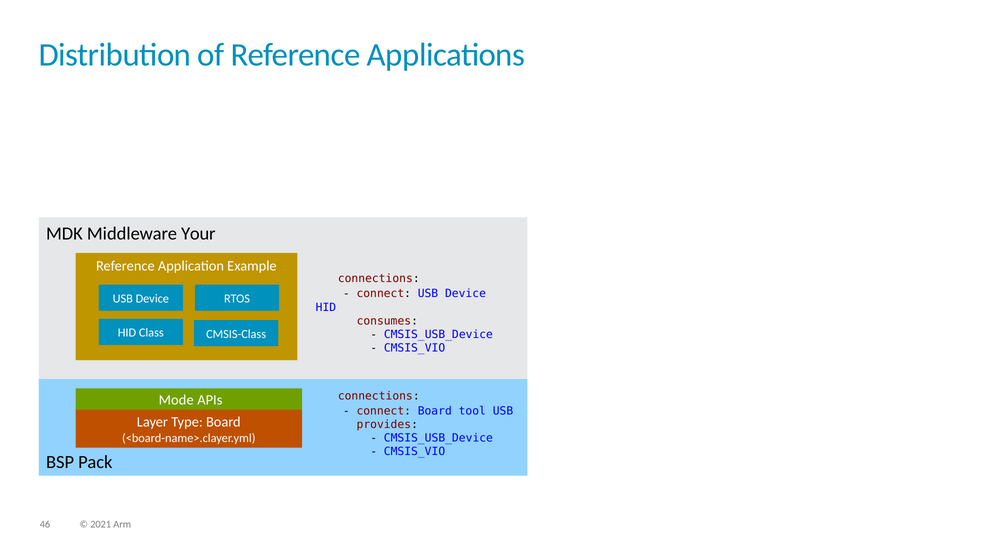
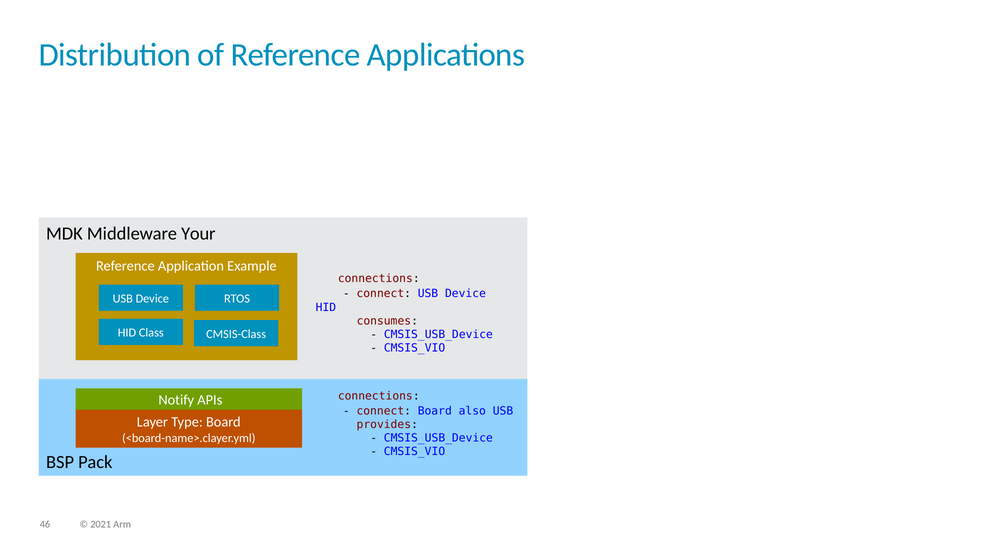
Mode: Mode -> Notify
tool: tool -> also
